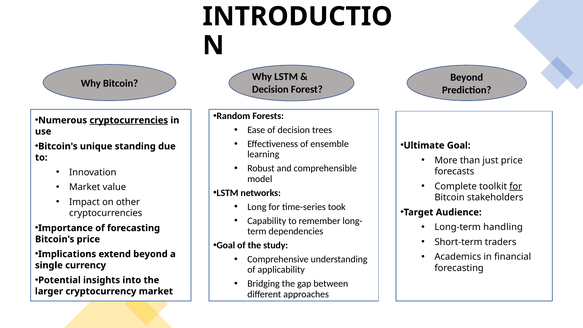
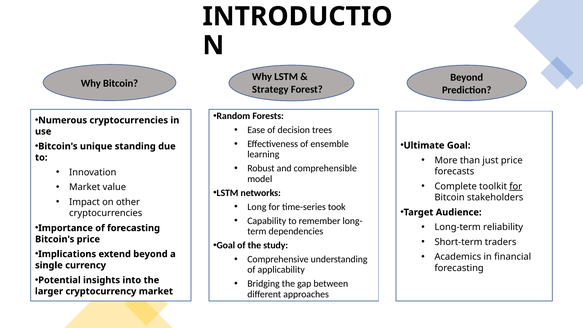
Decision at (270, 89): Decision -> Strategy
cryptocurrencies at (129, 120) underline: present -> none
handling: handling -> reliability
